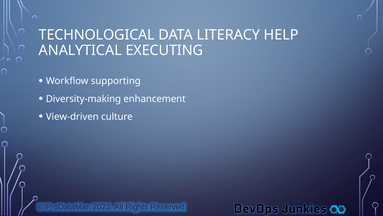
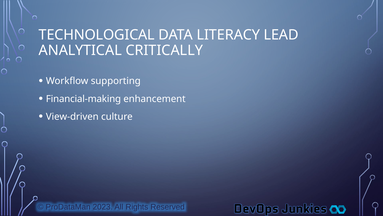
HELP: HELP -> LEAD
EXECUTING: EXECUTING -> CRITICALLY
Diversity-making: Diversity-making -> Financial-making
